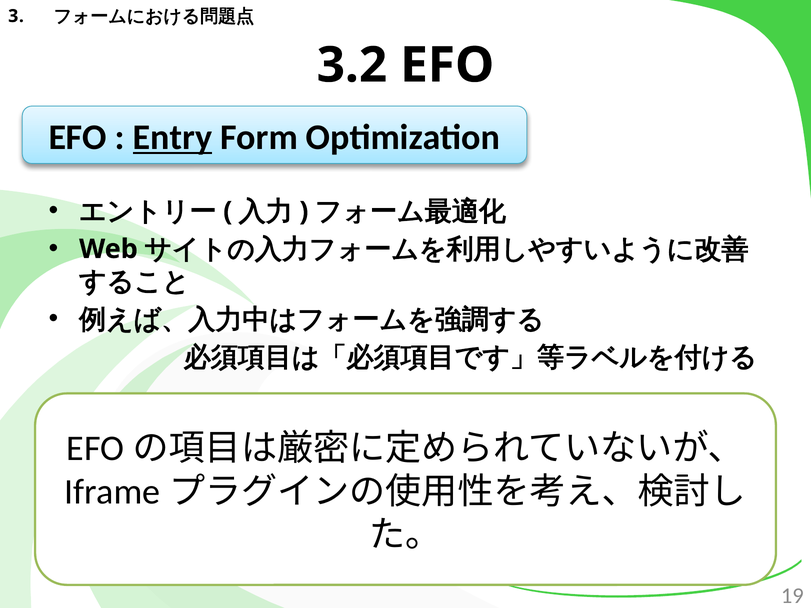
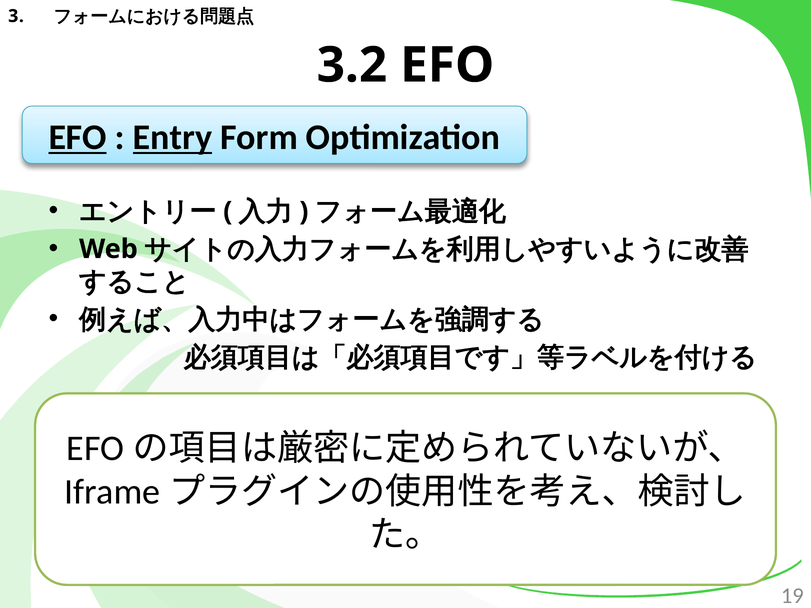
EFO at (78, 138) underline: none -> present
